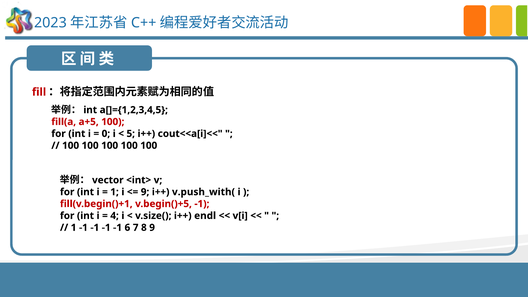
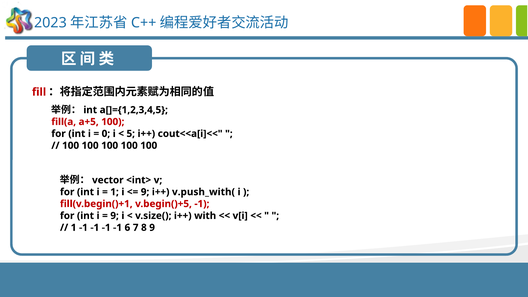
4 at (115, 216): 4 -> 9
endl: endl -> with
